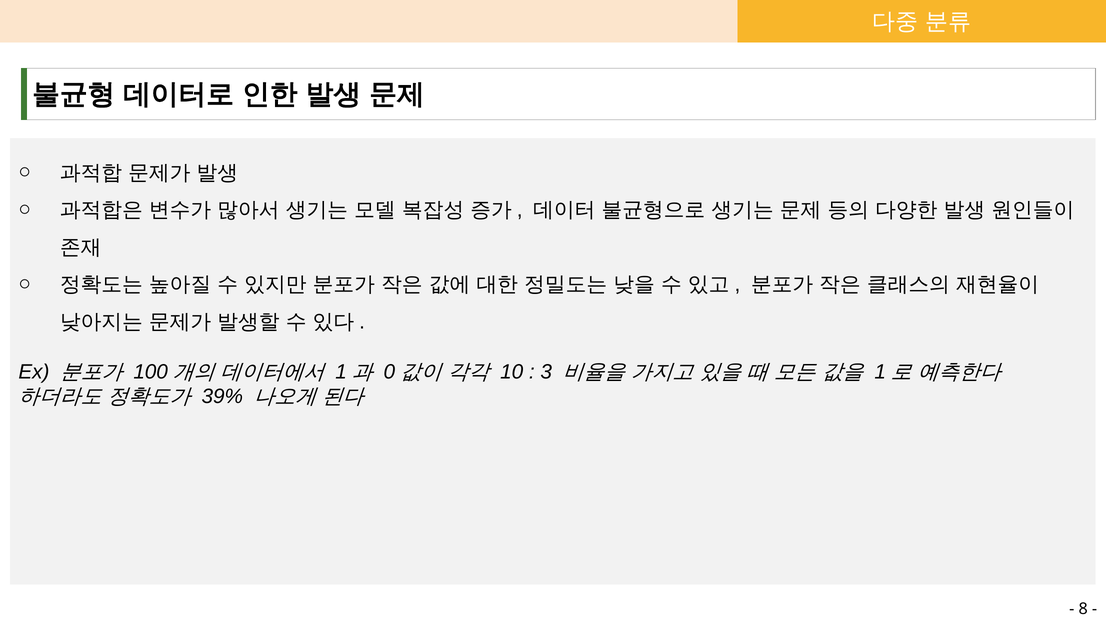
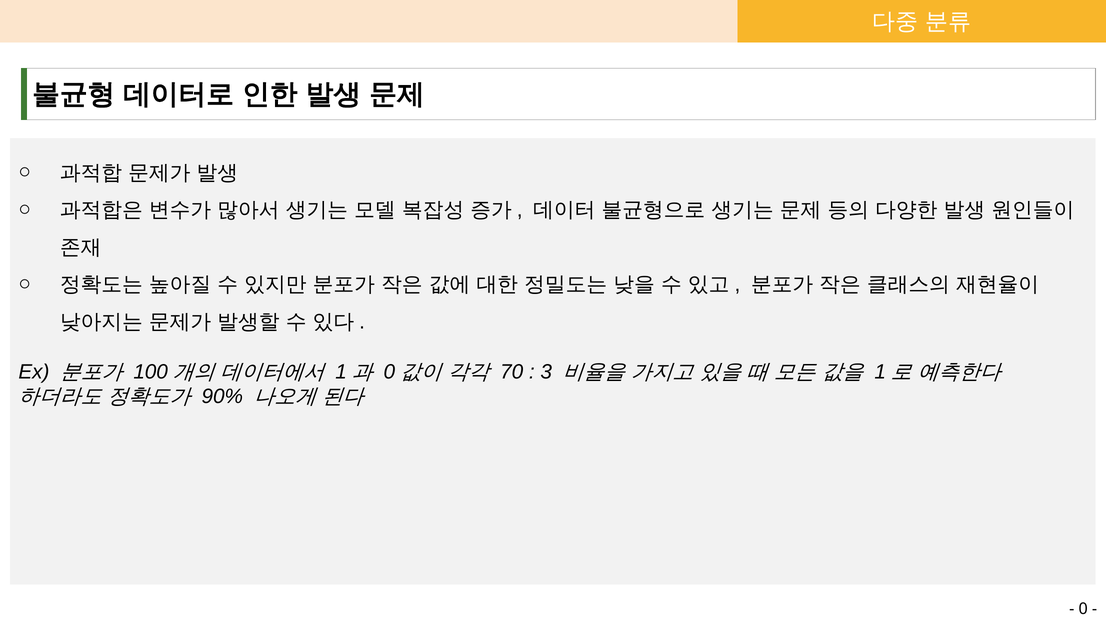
10: 10 -> 70
39%: 39% -> 90%
8: 8 -> 0
